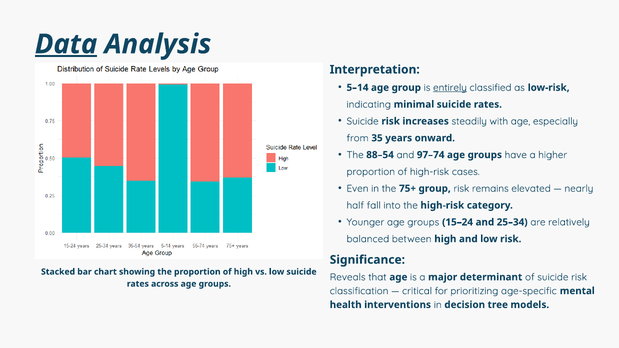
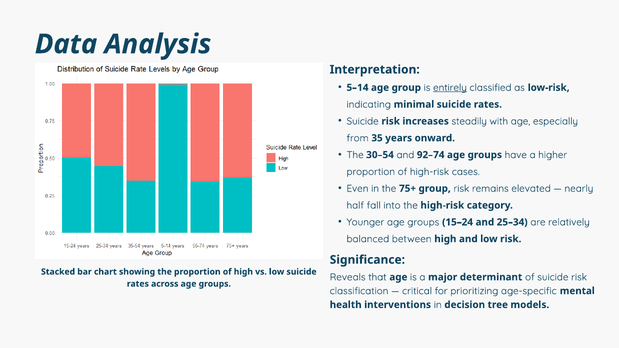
Data underline: present -> none
88–54: 88–54 -> 30–54
97–74: 97–74 -> 92–74
